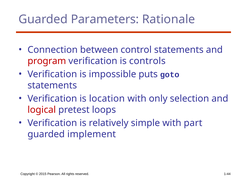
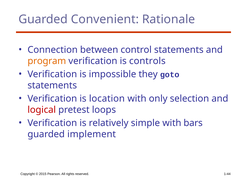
Parameters: Parameters -> Convenient
program colour: red -> orange
puts: puts -> they
part: part -> bars
